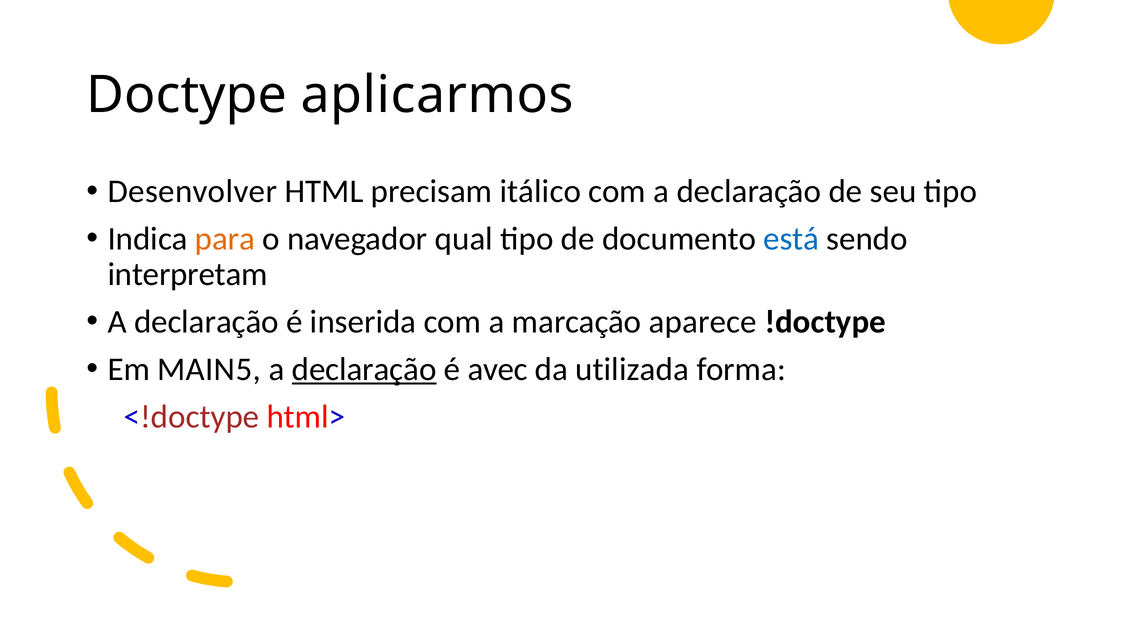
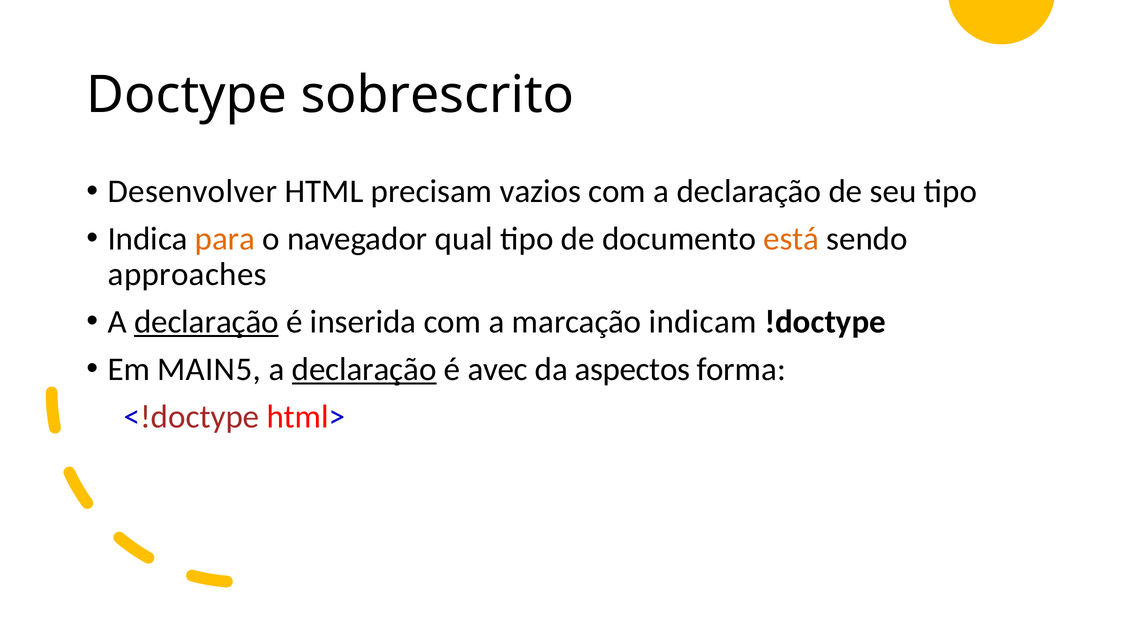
aplicarmos: aplicarmos -> sobrescrito
itálico: itálico -> vazios
está colour: blue -> orange
interpretam: interpretam -> approaches
declaração at (206, 322) underline: none -> present
aparece: aparece -> indicam
utilizada: utilizada -> aspectos
